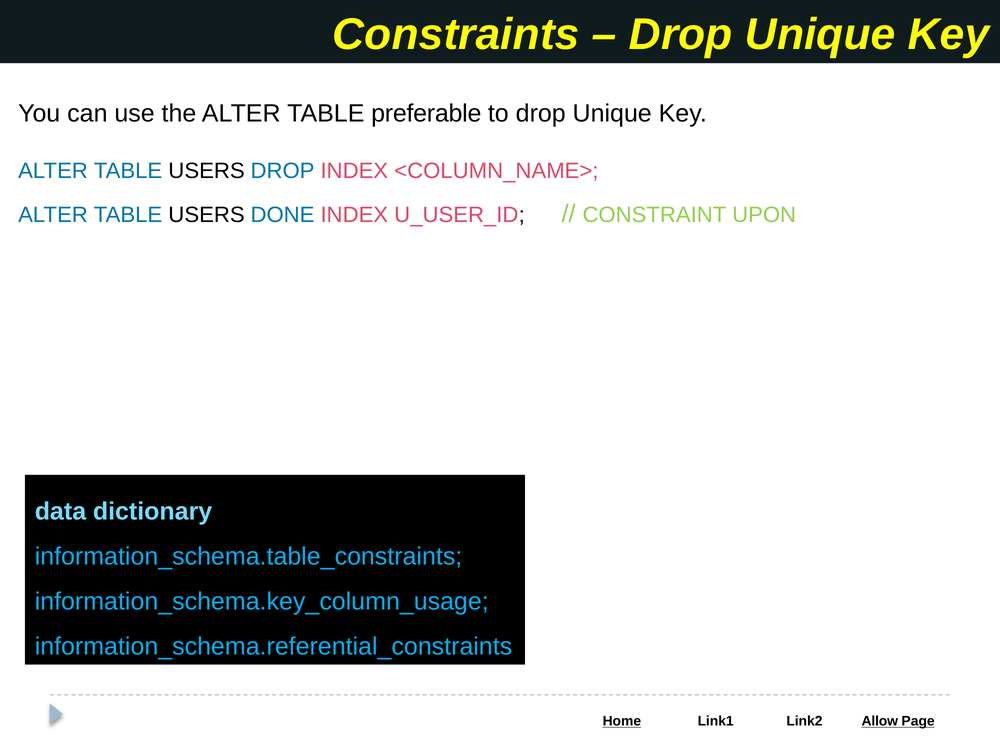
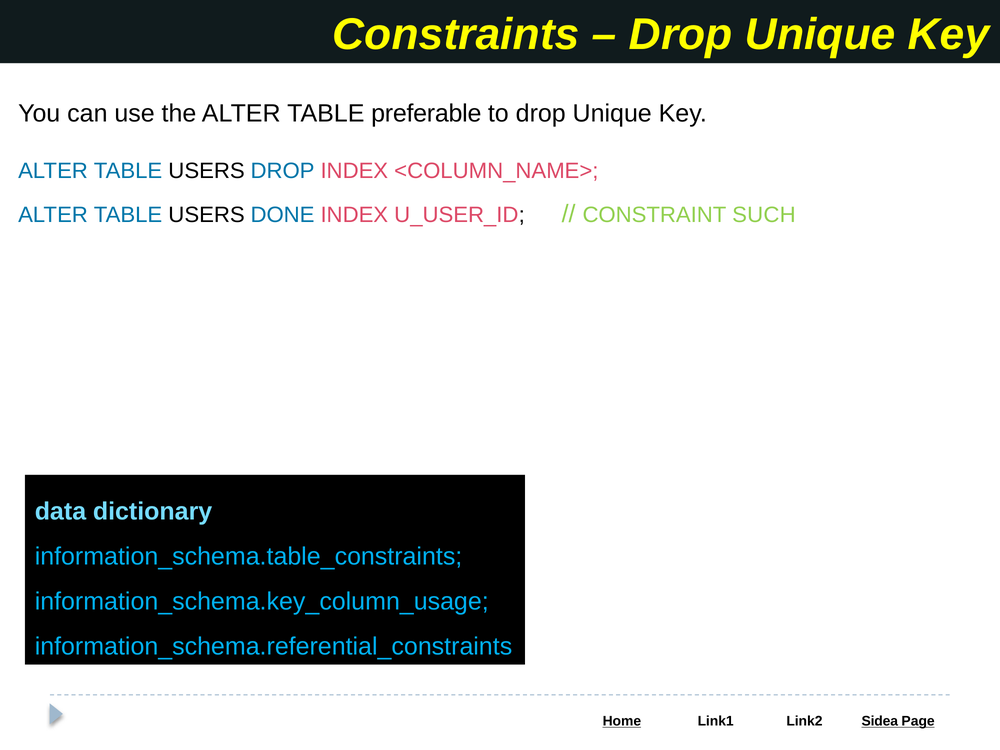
UPON: UPON -> SUCH
Allow: Allow -> Sidea
